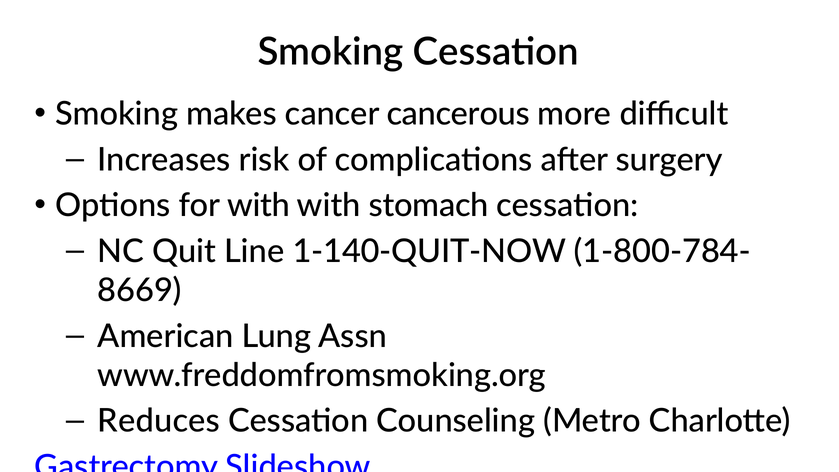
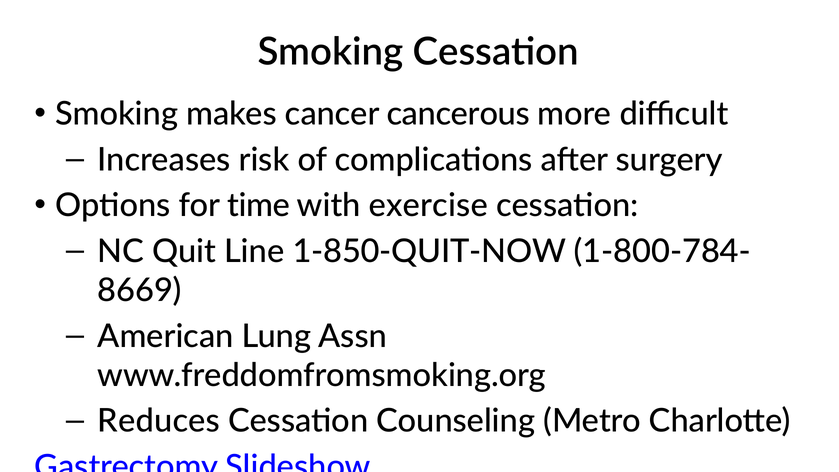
for with: with -> time
stomach: stomach -> exercise
1-140-QUIT-NOW: 1-140-QUIT-NOW -> 1-850-QUIT-NOW
